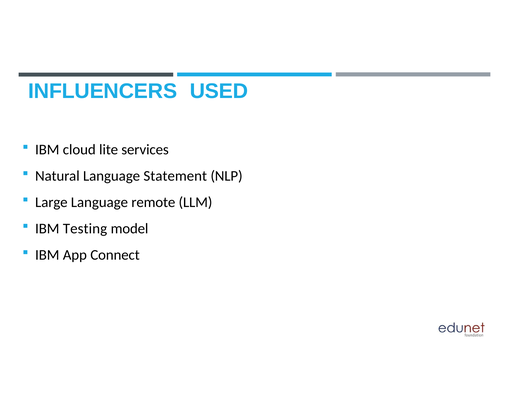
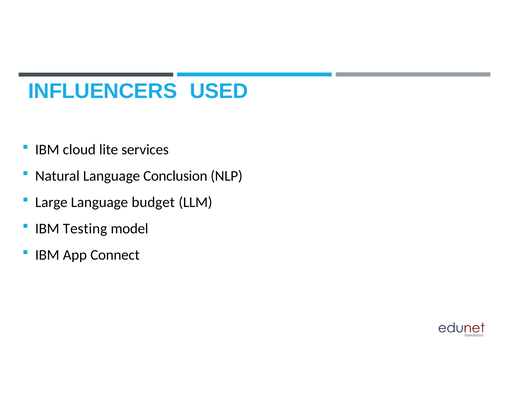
Statement: Statement -> Conclusion
remote: remote -> budget
